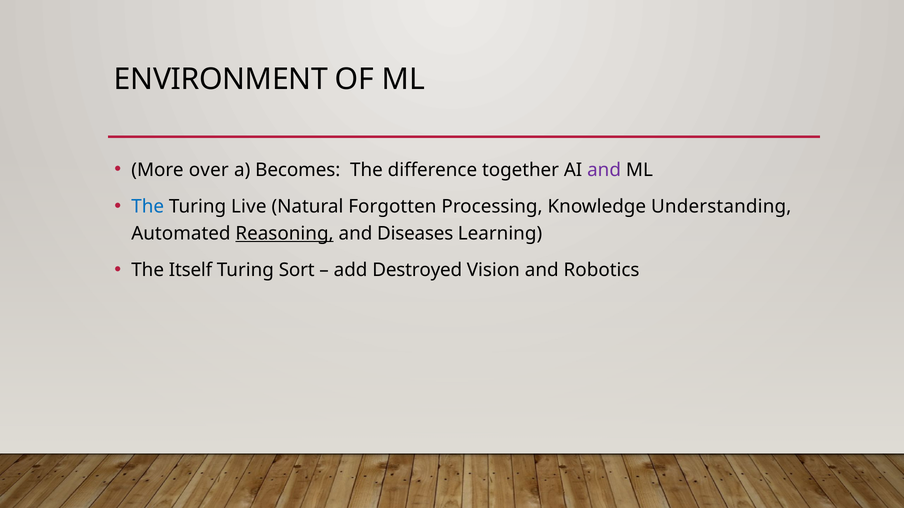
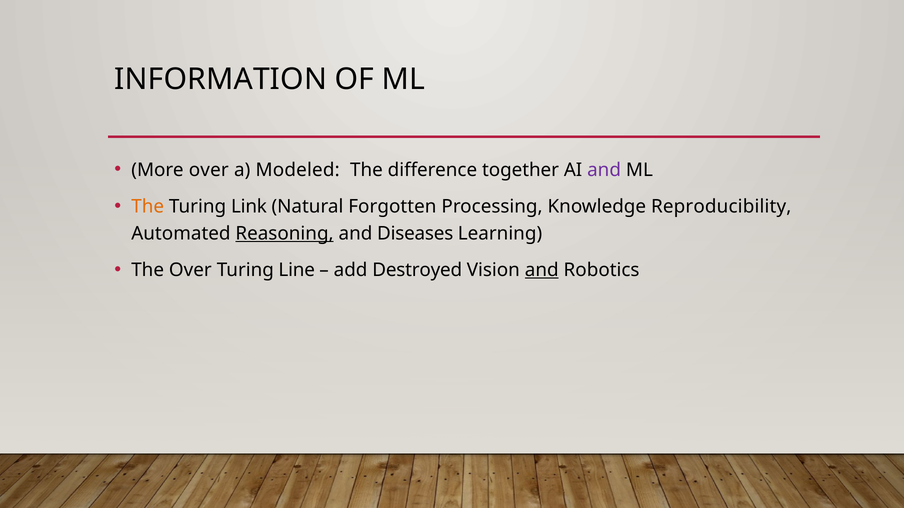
ENVIRONMENT: ENVIRONMENT -> INFORMATION
Becomes: Becomes -> Modeled
The at (148, 207) colour: blue -> orange
Live: Live -> Link
Understanding: Understanding -> Reproducibility
The Itself: Itself -> Over
Sort: Sort -> Line
and at (542, 270) underline: none -> present
